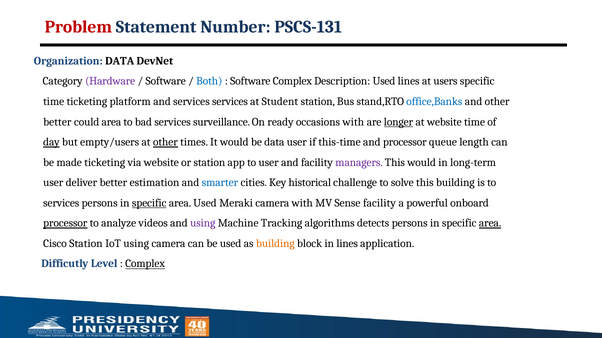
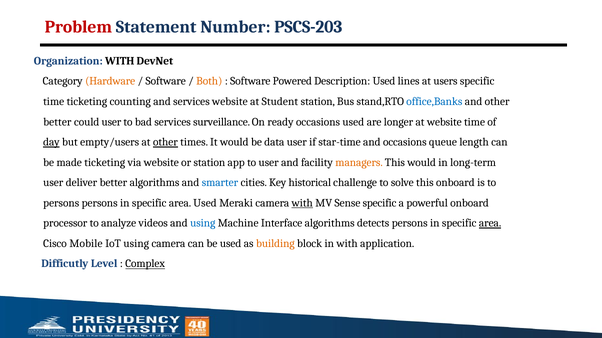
PSCS-131: PSCS-131 -> PSCS-203
Organization DATA: DATA -> WITH
Hardware colour: purple -> orange
Both colour: blue -> orange
Software Complex: Complex -> Powered
platform: platform -> counting
services services: services -> website
could area: area -> user
occasions with: with -> used
longer underline: present -> none
this-time: this-time -> star-time
and processor: processor -> occasions
managers colour: purple -> orange
better estimation: estimation -> algorithms
this building: building -> onboard
services at (61, 203): services -> persons
specific at (149, 203) underline: present -> none
with at (302, 203) underline: none -> present
Sense facility: facility -> specific
processor at (65, 224) underline: present -> none
using at (203, 224) colour: purple -> blue
Tracking: Tracking -> Interface
Cisco Station: Station -> Mobile
in lines: lines -> with
